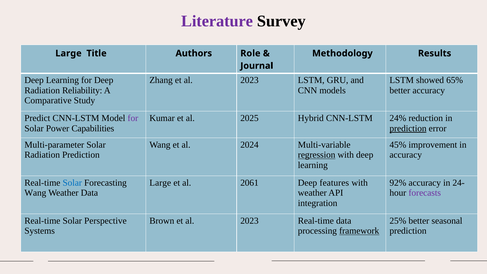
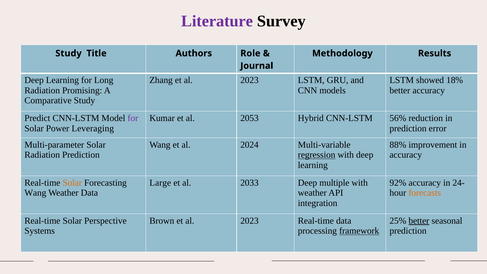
Large at (68, 53): Large -> Study
for Deep: Deep -> Long
65%: 65% -> 18%
Reliability: Reliability -> Promising
2025: 2025 -> 2053
24%: 24% -> 56%
Capabilities: Capabilities -> Leveraging
prediction at (408, 128) underline: present -> none
45%: 45% -> 88%
Solar at (72, 183) colour: blue -> orange
2061: 2061 -> 2033
features: features -> multiple
forecasts colour: purple -> orange
better at (419, 221) underline: none -> present
